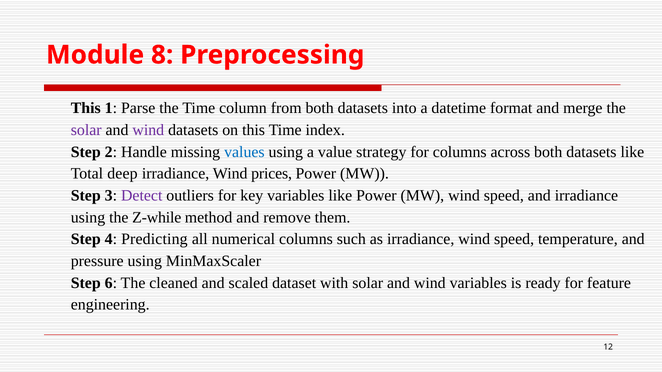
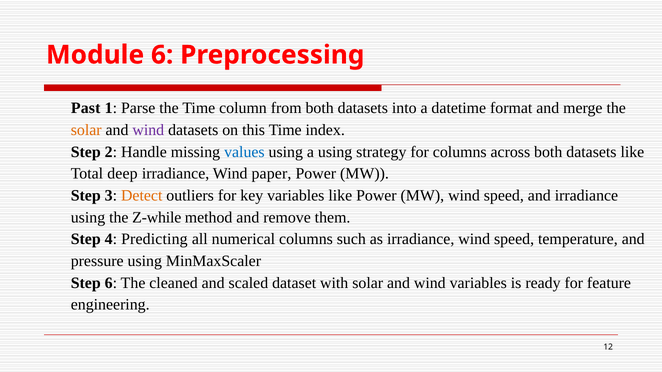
Module 8: 8 -> 6
This at (86, 108): This -> Past
solar at (86, 130) colour: purple -> orange
a value: value -> using
prices: prices -> paper
Detect colour: purple -> orange
